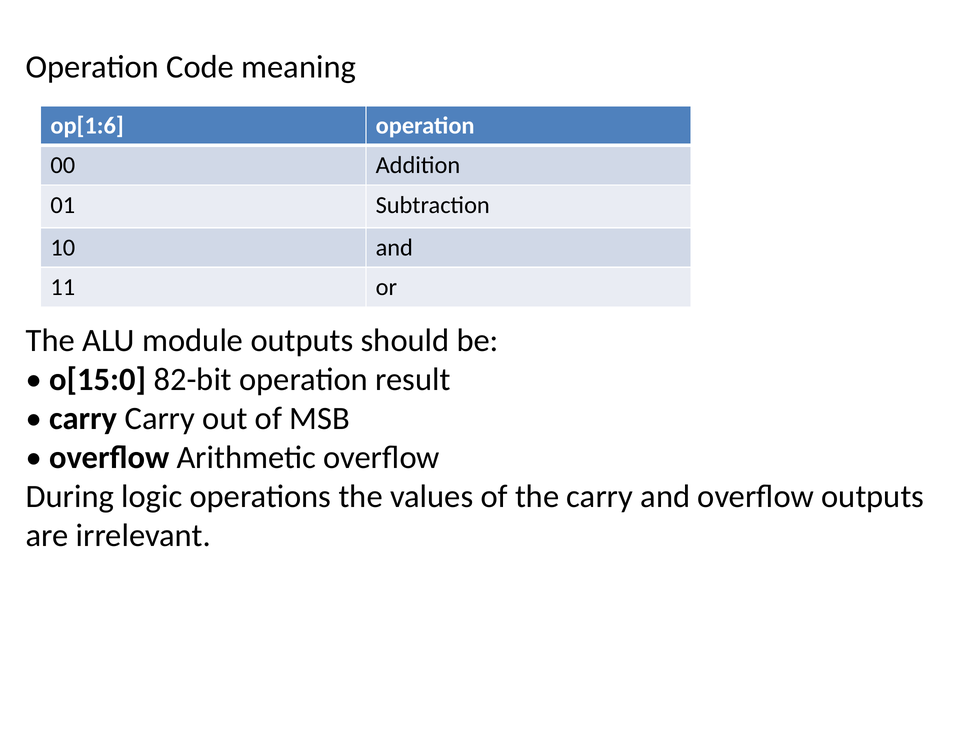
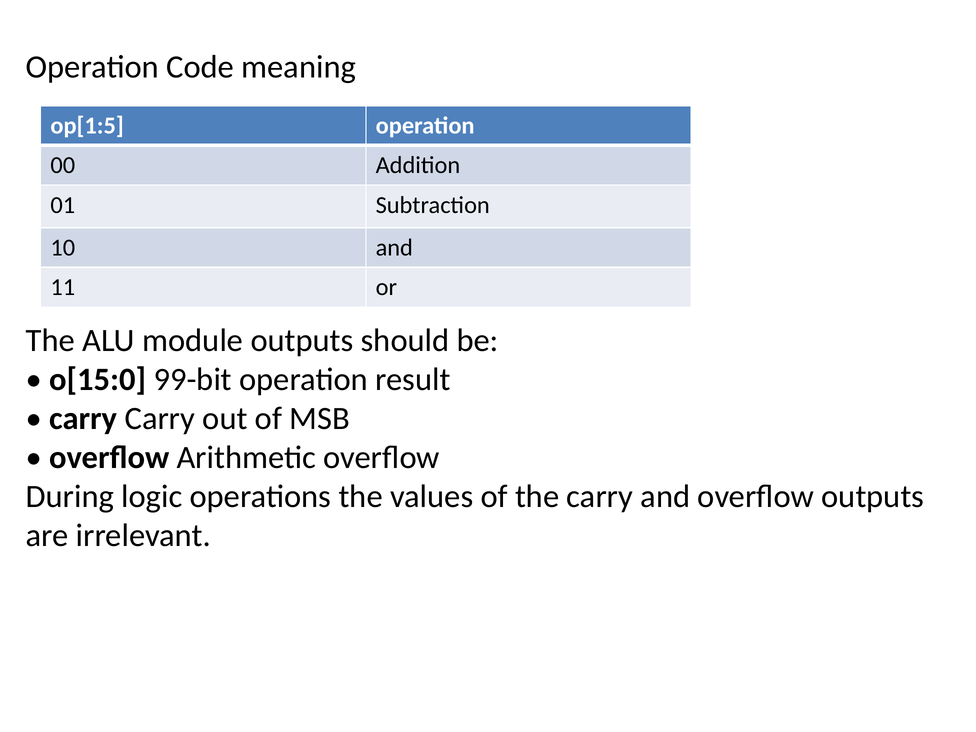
op[1:6: op[1:6 -> op[1:5
82-bit: 82-bit -> 99-bit
